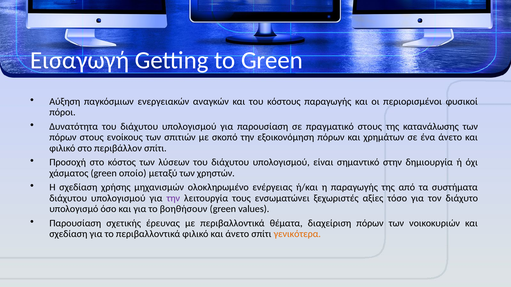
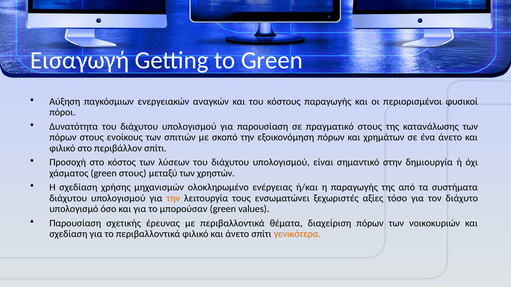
green οποίο: οποίο -> στους
την at (173, 198) colour: purple -> orange
βοηθήσουν: βοηθήσουν -> μπορούσαν
